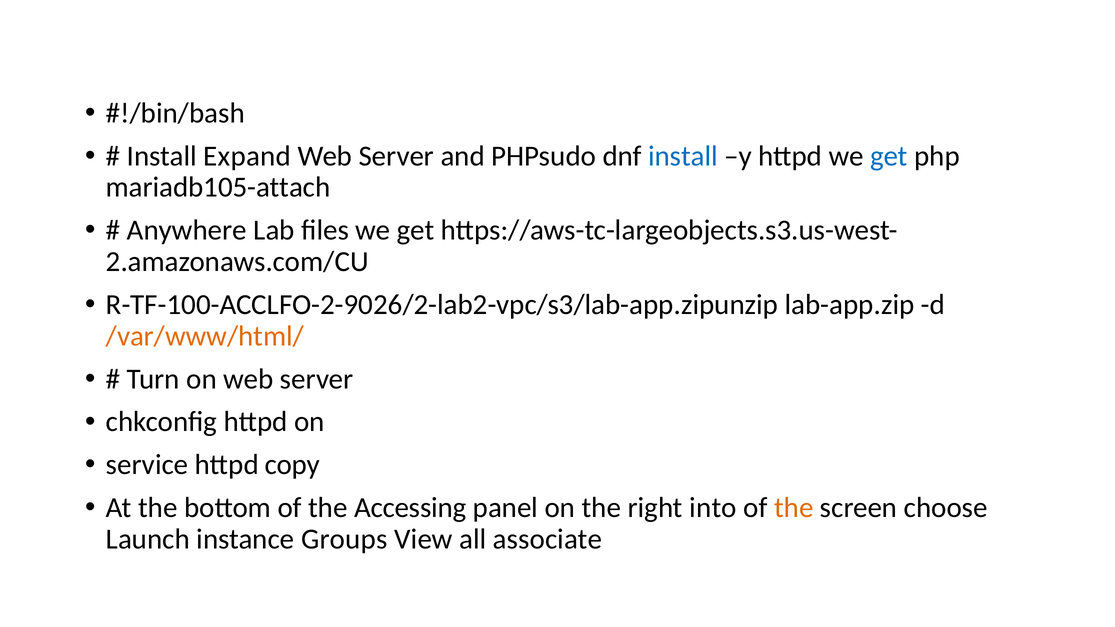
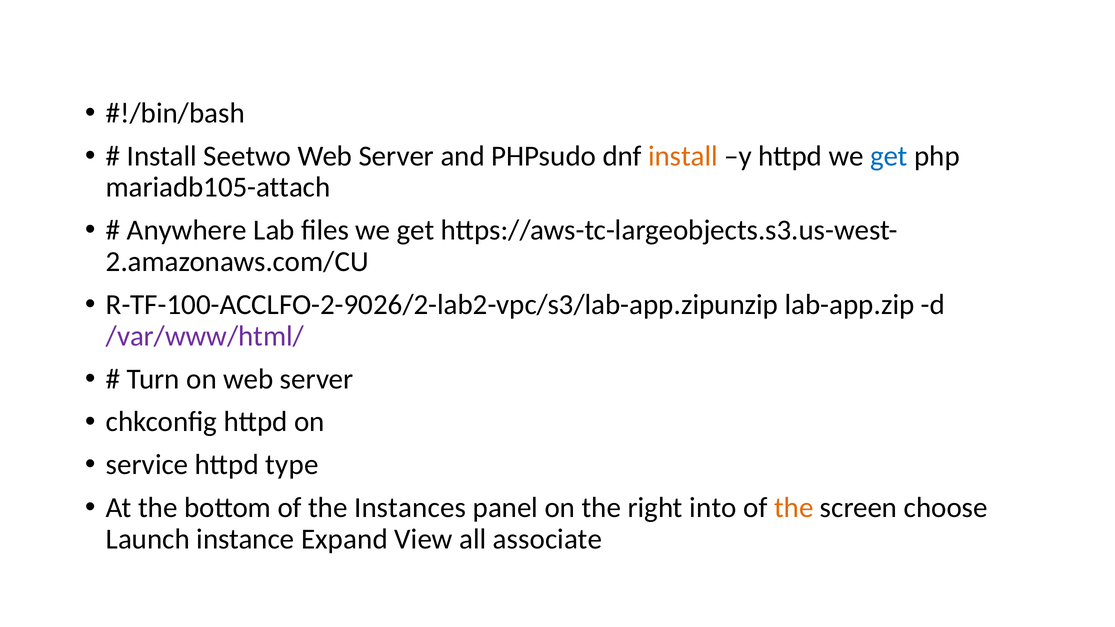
Expand: Expand -> Seetwo
install at (683, 156) colour: blue -> orange
/var/www/html/ colour: orange -> purple
copy: copy -> type
Accessing: Accessing -> Instances
Groups: Groups -> Expand
